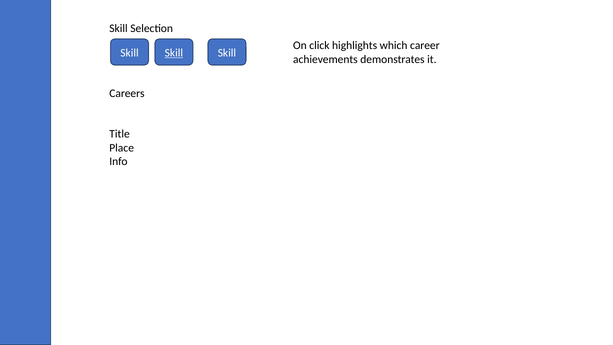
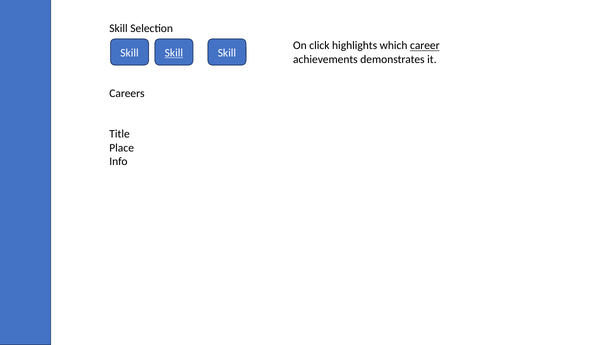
career underline: none -> present
